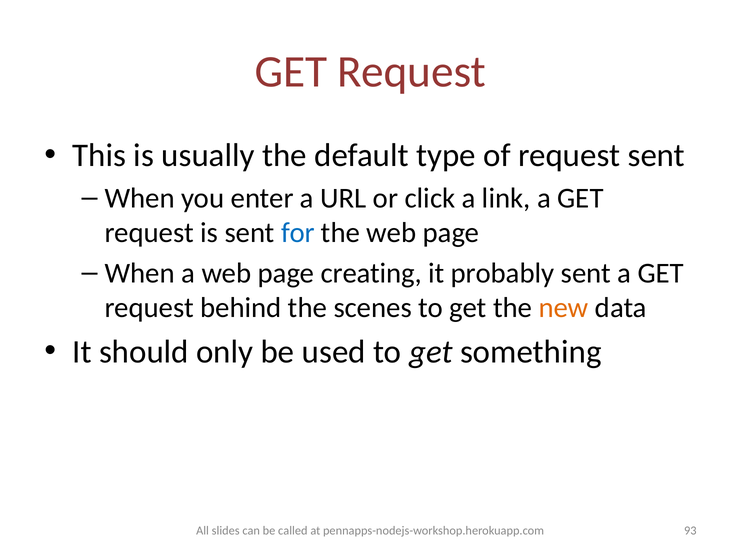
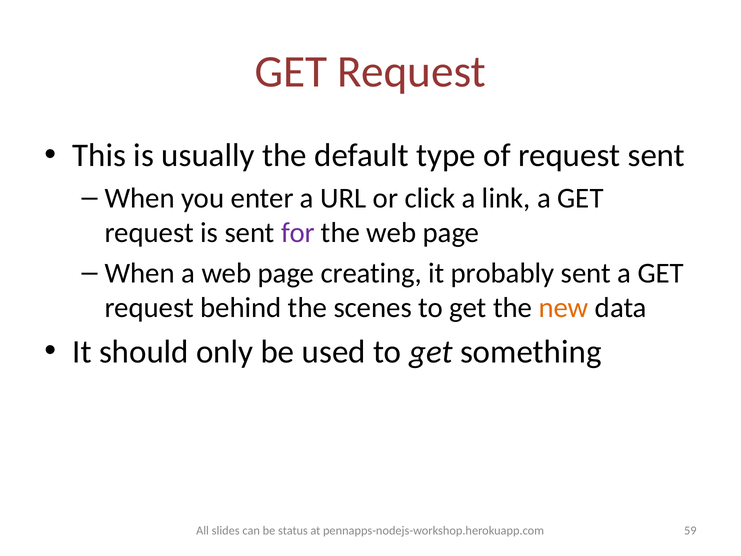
for colour: blue -> purple
called: called -> status
93: 93 -> 59
